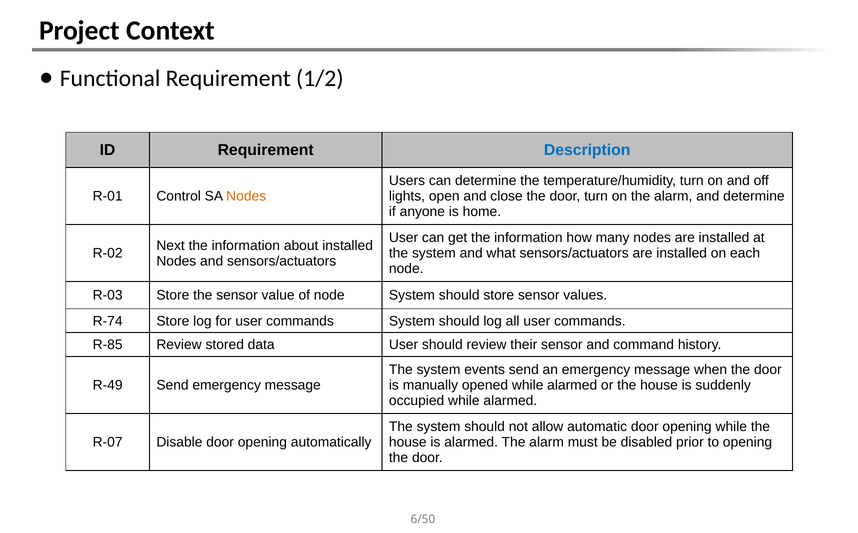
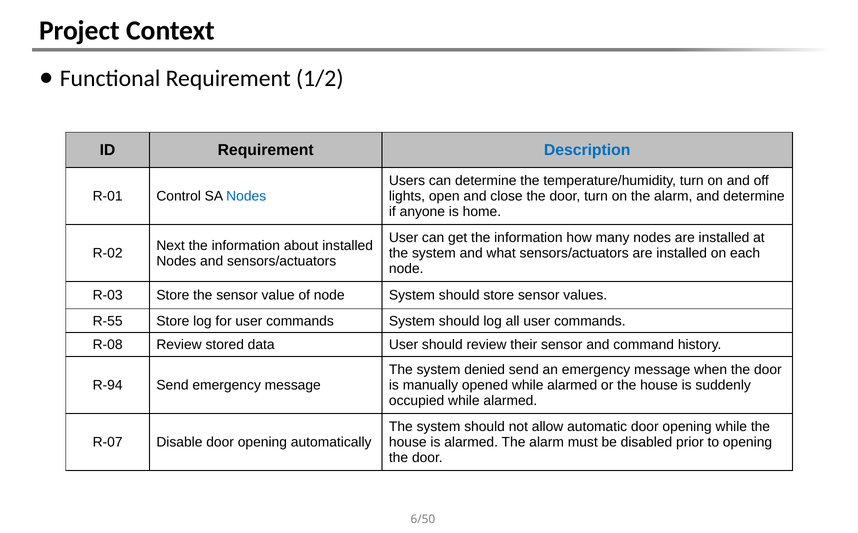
Nodes at (246, 196) colour: orange -> blue
R-74: R-74 -> R-55
R-85: R-85 -> R-08
events: events -> denied
R-49: R-49 -> R-94
